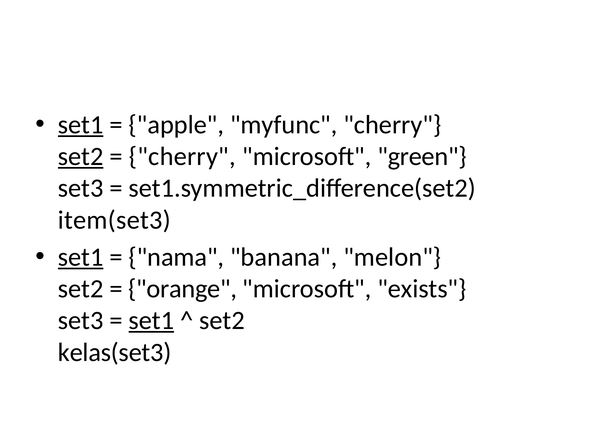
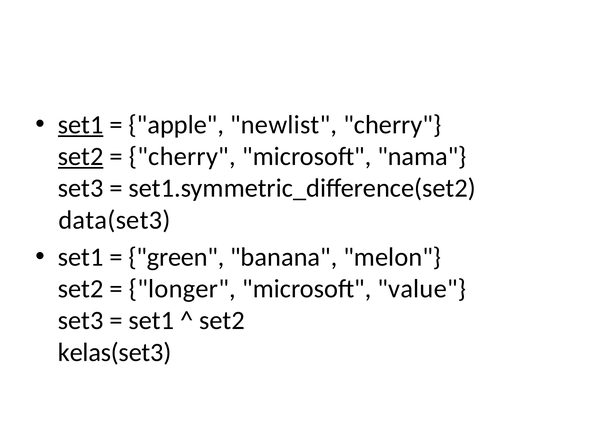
myfunc: myfunc -> newlist
green: green -> nama
item(set3: item(set3 -> data(set3
set1 at (81, 257) underline: present -> none
nama: nama -> green
orange: orange -> longer
exists: exists -> value
set1 at (151, 320) underline: present -> none
